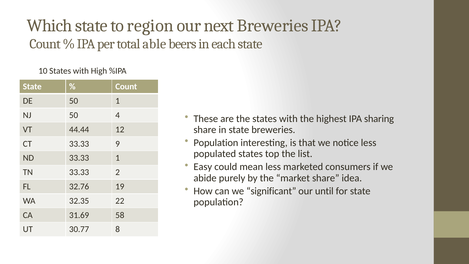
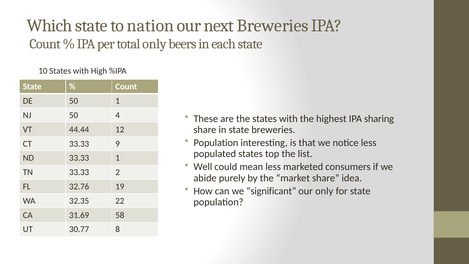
region: region -> nation
total able: able -> only
Easy: Easy -> Well
our until: until -> only
